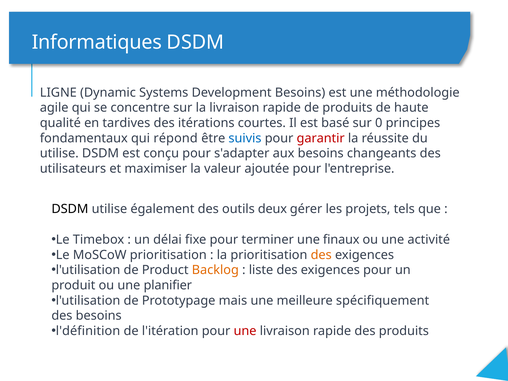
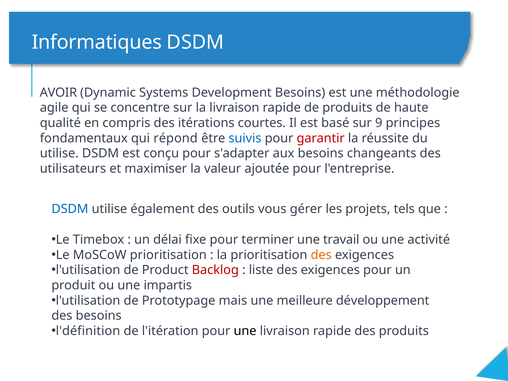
LIGNE: LIGNE -> AVOIR
tardives: tardives -> compris
0: 0 -> 9
DSDM at (70, 209) colour: black -> blue
deux: deux -> vous
finaux: finaux -> travail
Backlog colour: orange -> red
planifier: planifier -> impartis
spécifiquement: spécifiquement -> développement
une at (245, 331) colour: red -> black
